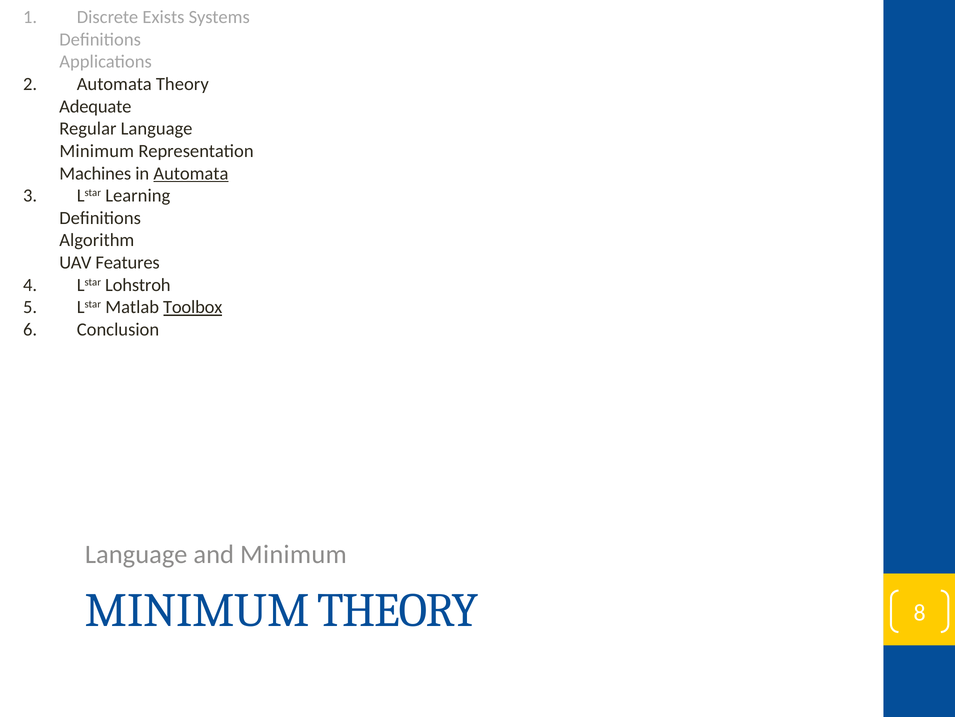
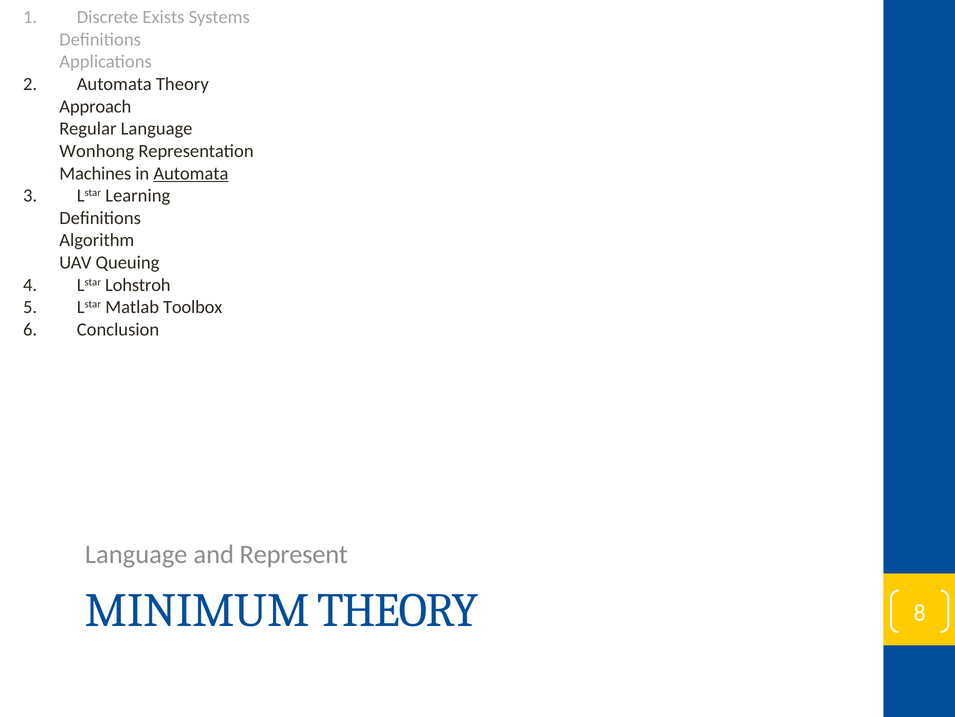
Adequate: Adequate -> Approach
Minimum at (97, 151): Minimum -> Wonhong
Features: Features -> Queuing
Toolbox underline: present -> none
and Minimum: Minimum -> Represent
